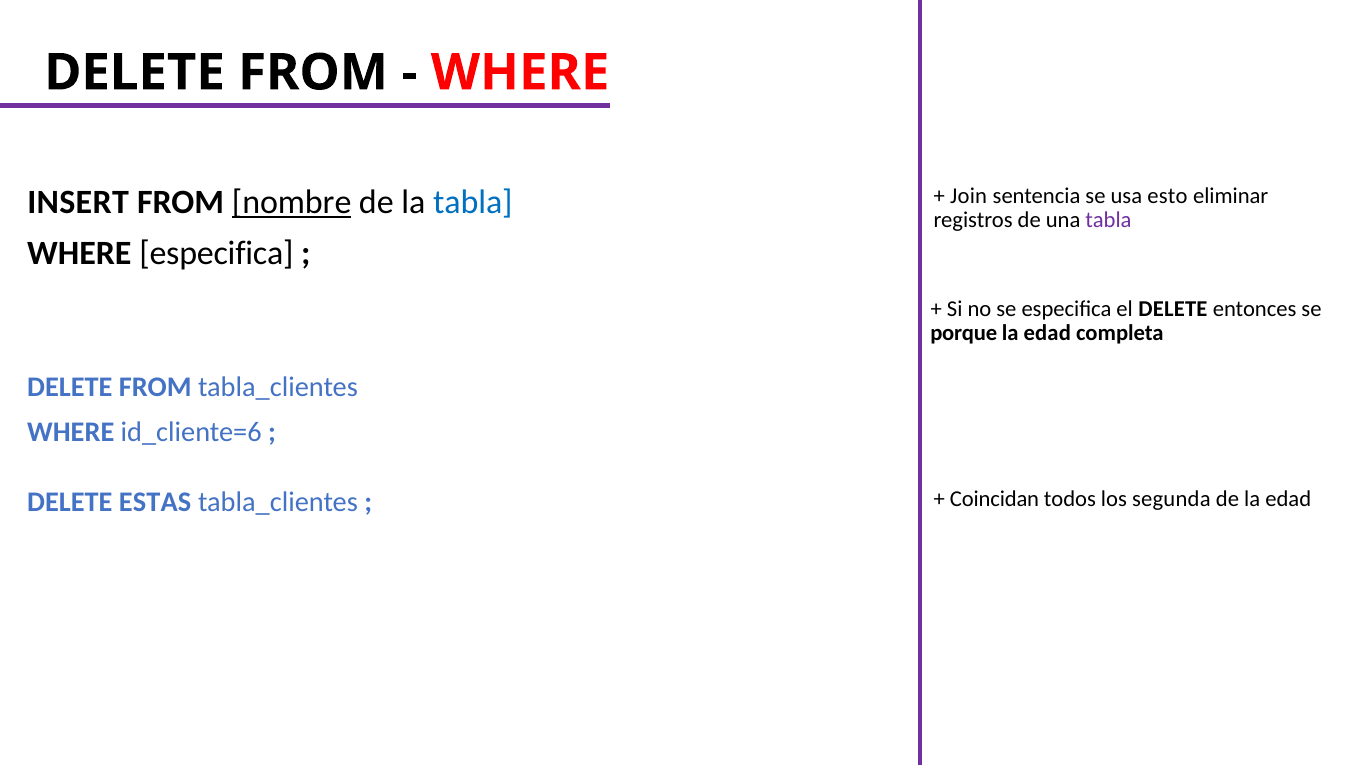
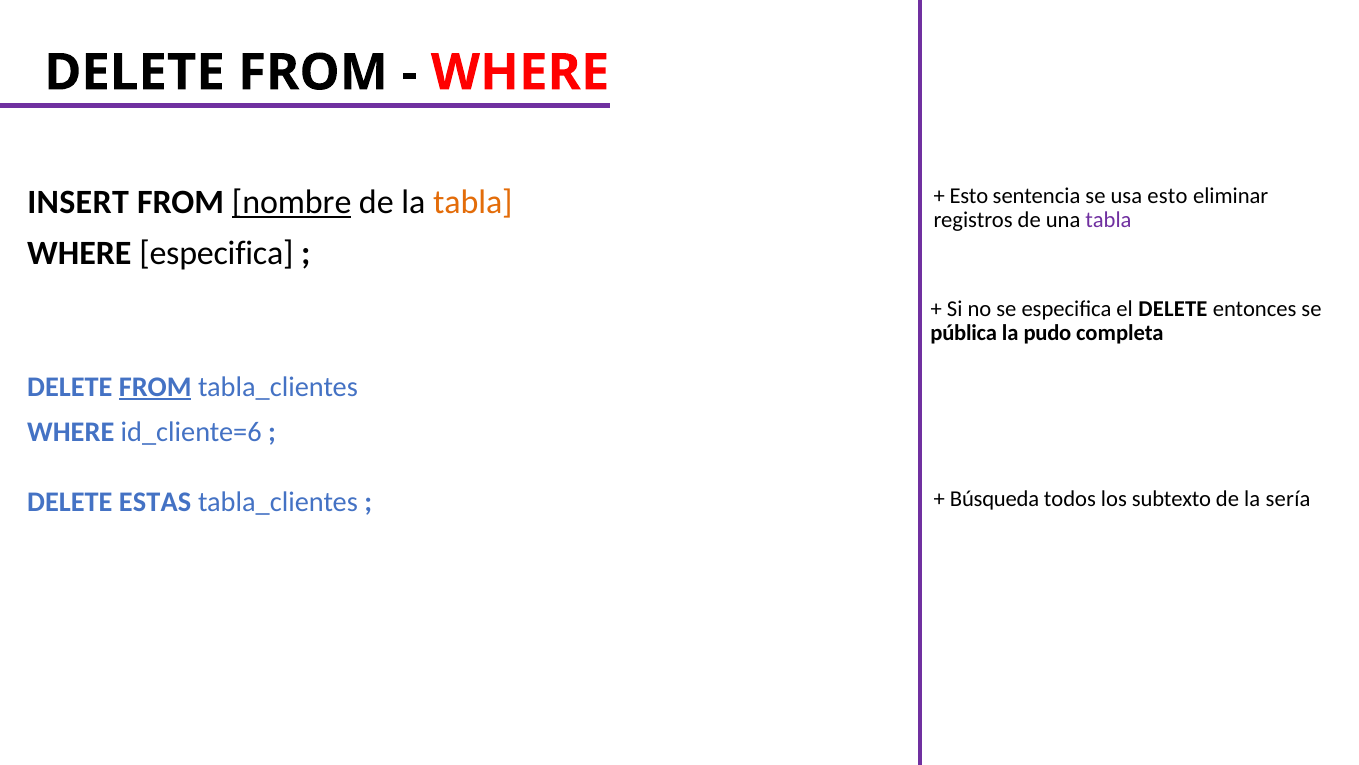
Join at (969, 196): Join -> Esto
tabla at (473, 202) colour: blue -> orange
porque: porque -> pública
edad at (1047, 333): edad -> pudo
FROM at (155, 387) underline: none -> present
Coincidan: Coincidan -> Búsqueda
segunda: segunda -> subtexto
de la edad: edad -> sería
